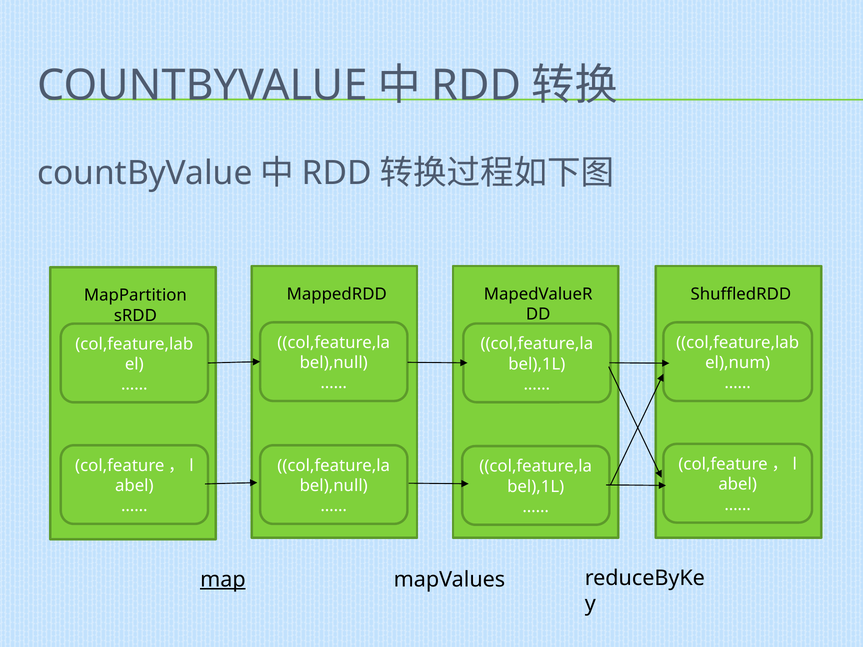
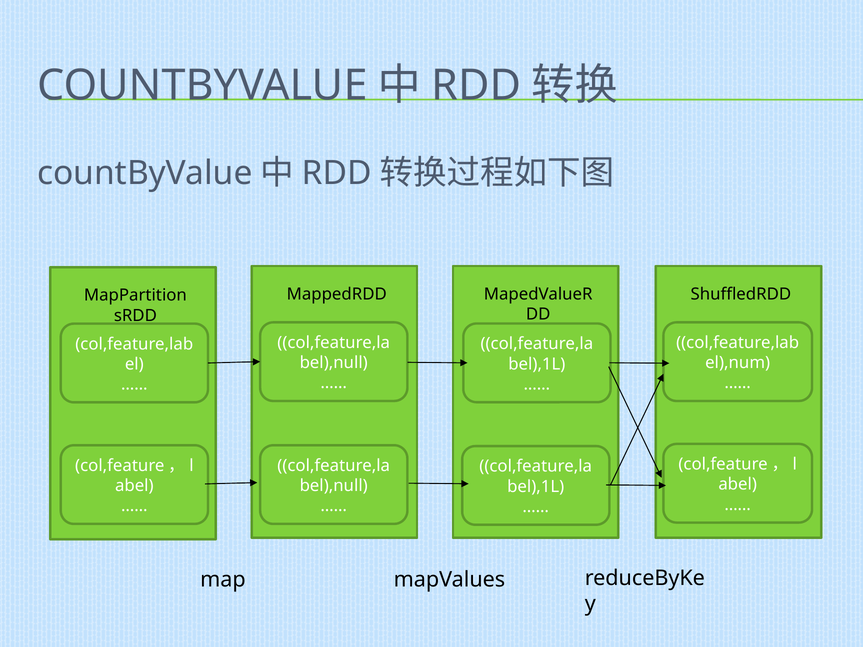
map underline: present -> none
